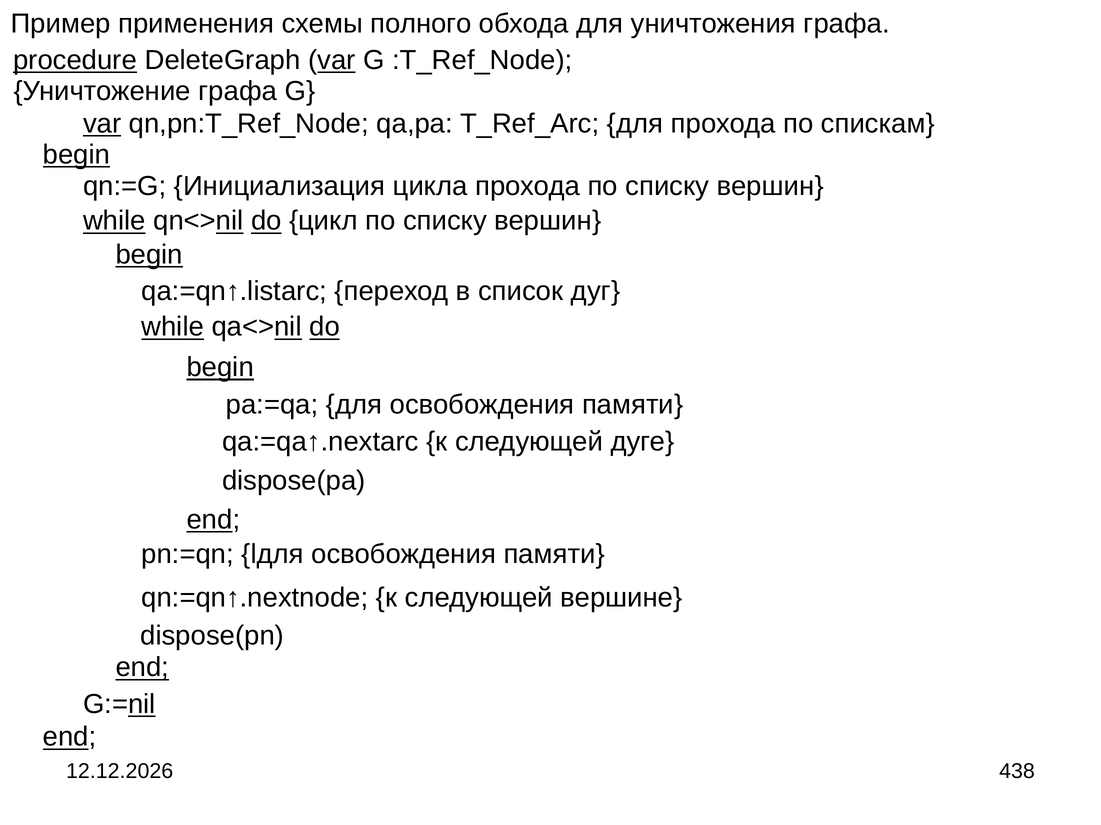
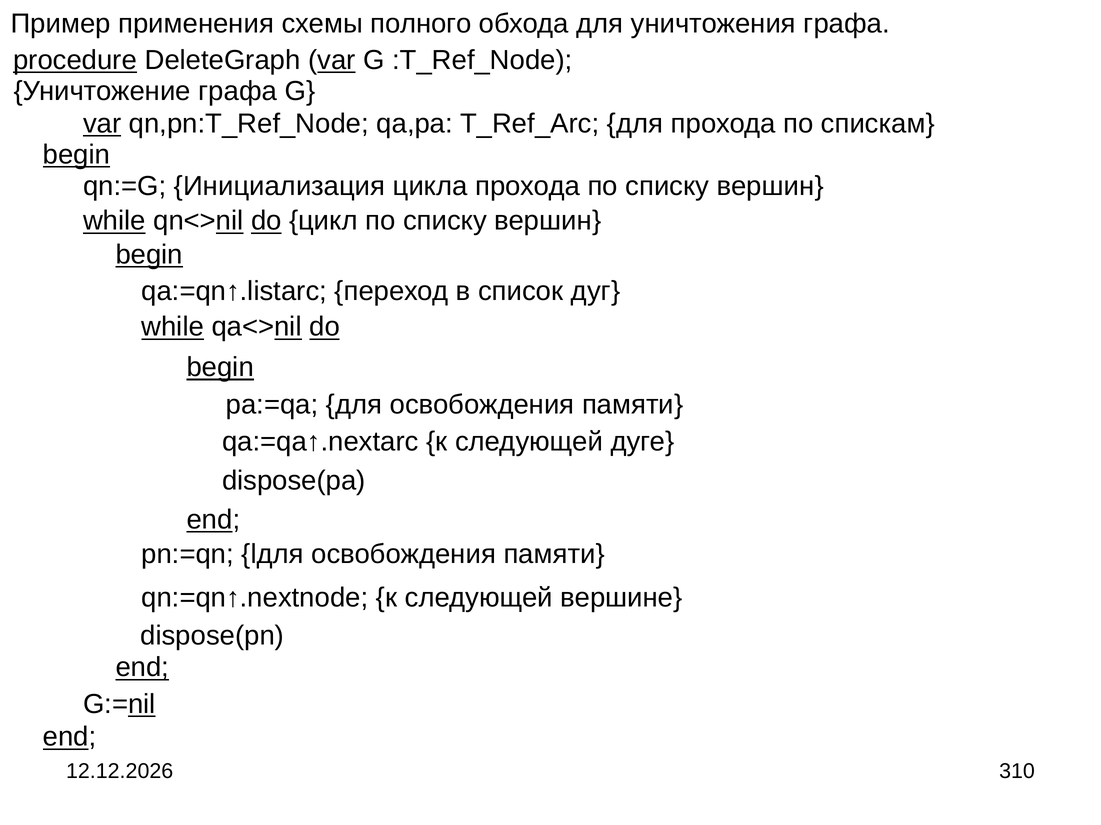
438: 438 -> 310
